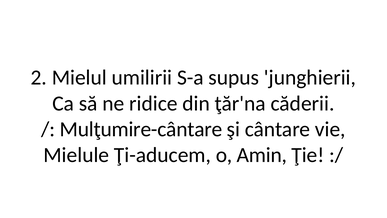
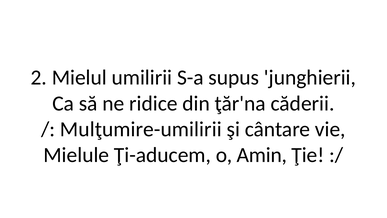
Mulţumire-cântare: Mulţumire-cântare -> Mulţumire-umilirii
